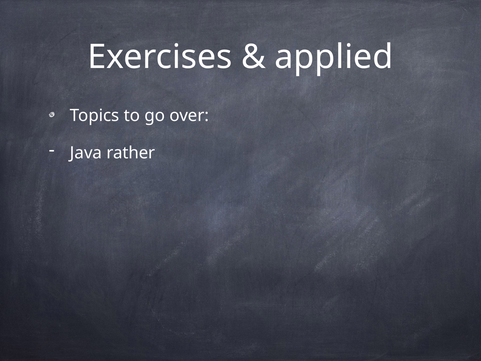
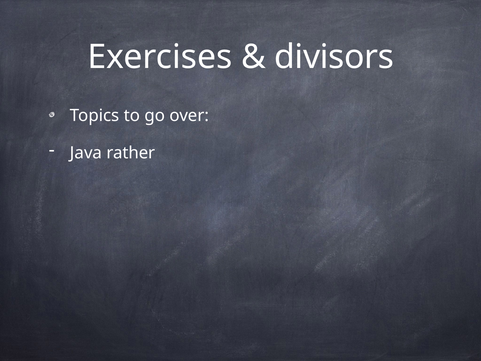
applied: applied -> divisors
